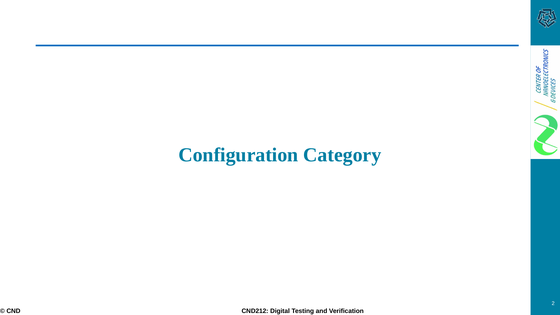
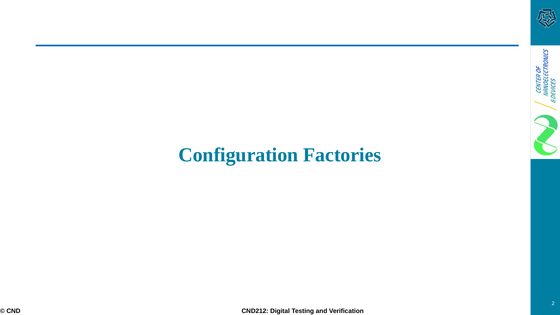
Category: Category -> Factories
